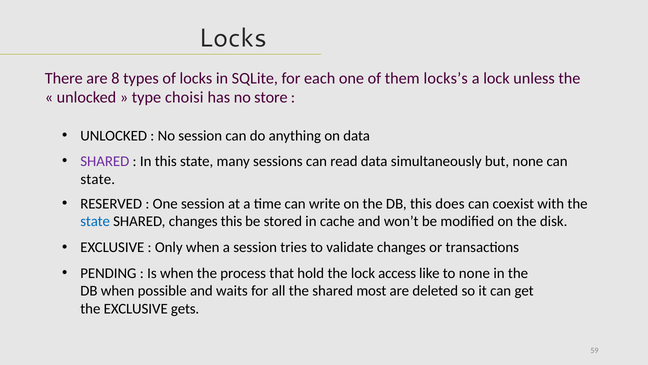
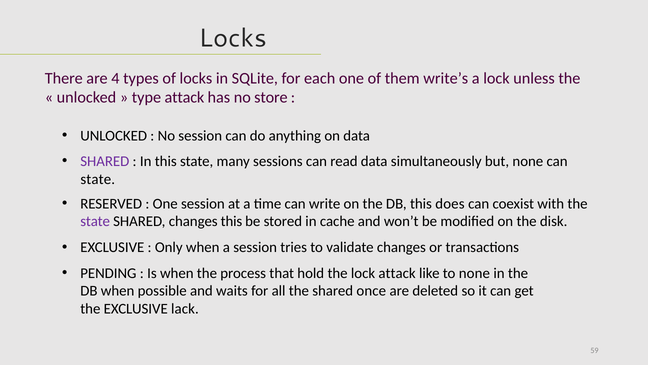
8: 8 -> 4
locks’s: locks’s -> write’s
type choisi: choisi -> attack
state at (95, 221) colour: blue -> purple
lock access: access -> attack
most: most -> once
gets: gets -> lack
